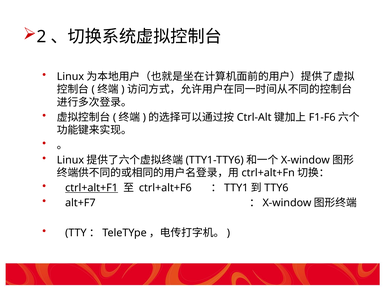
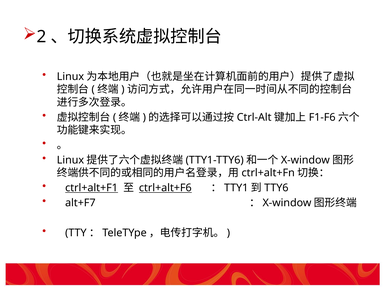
ctrl+alt+F6 underline: none -> present
